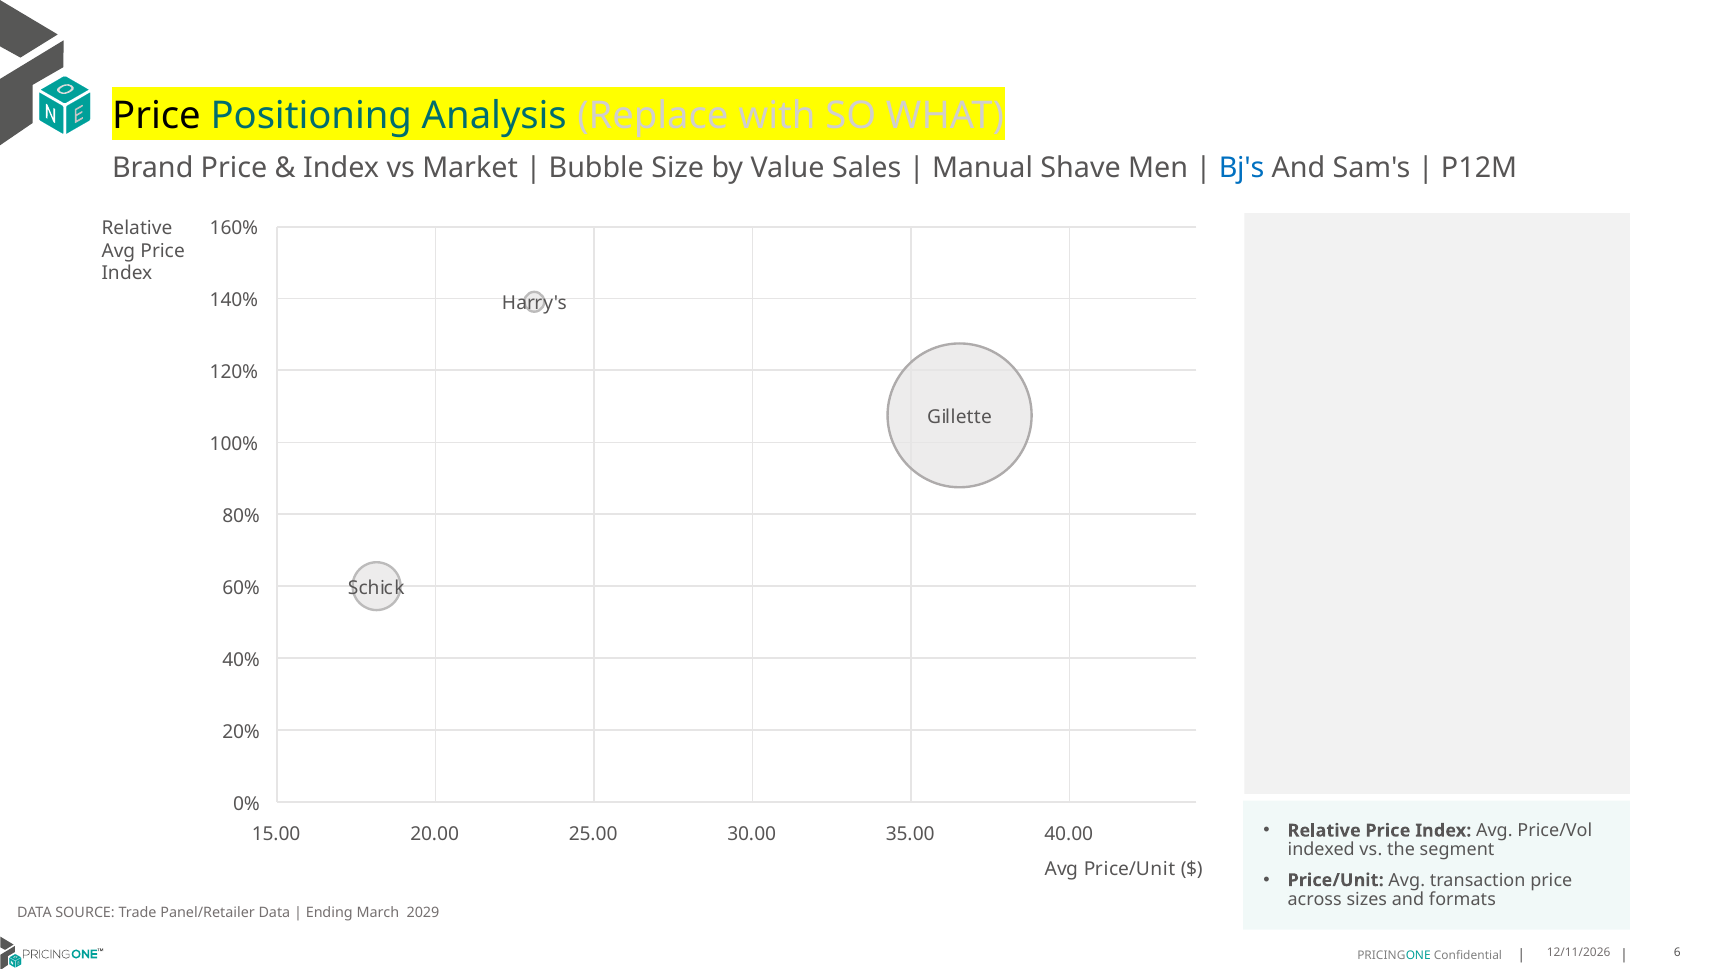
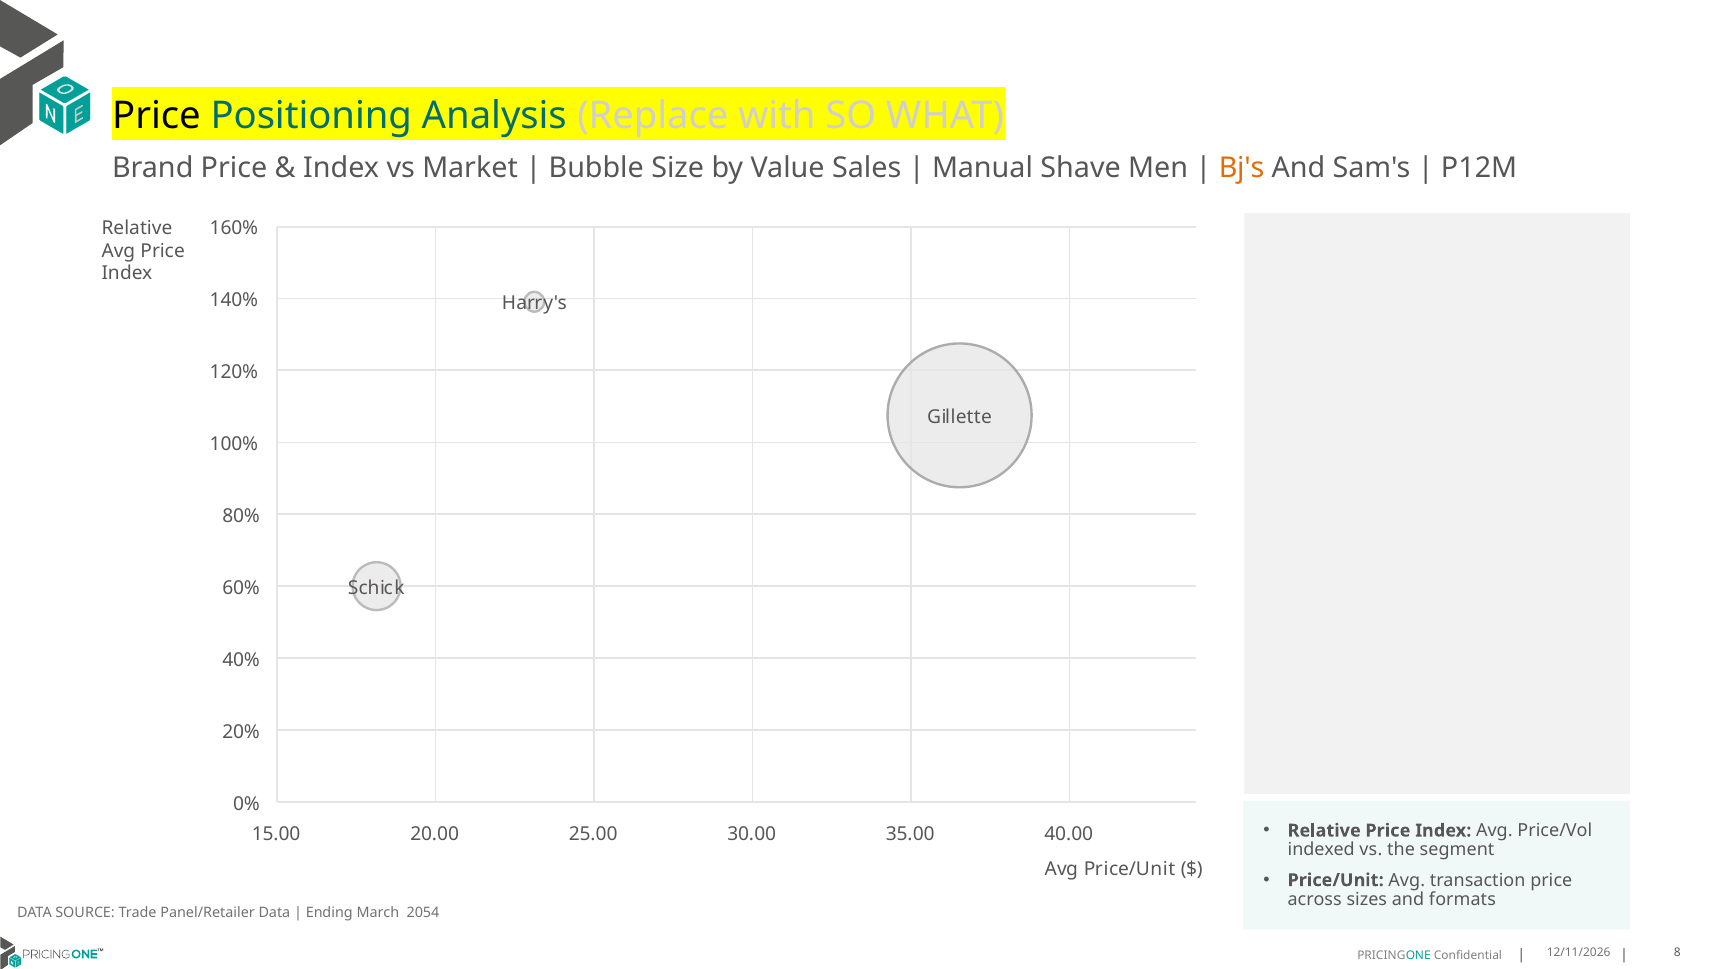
Bj's colour: blue -> orange
2029: 2029 -> 2054
6: 6 -> 8
